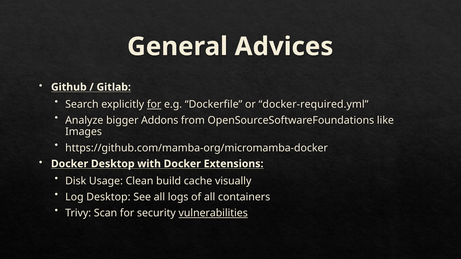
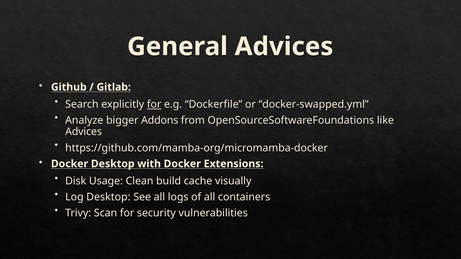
docker-required.yml: docker-required.yml -> docker-swapped.yml
Images at (84, 132): Images -> Advices
vulnerabilities underline: present -> none
